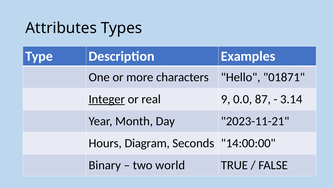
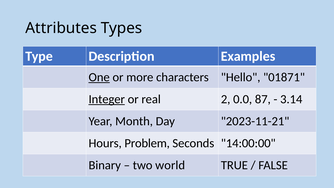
One underline: none -> present
9: 9 -> 2
Diagram: Diagram -> Problem
